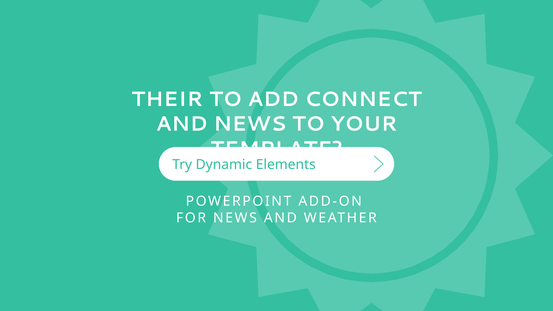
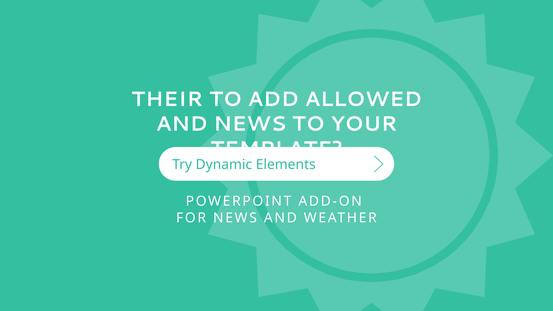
CONNECT: CONNECT -> ALLOWED
